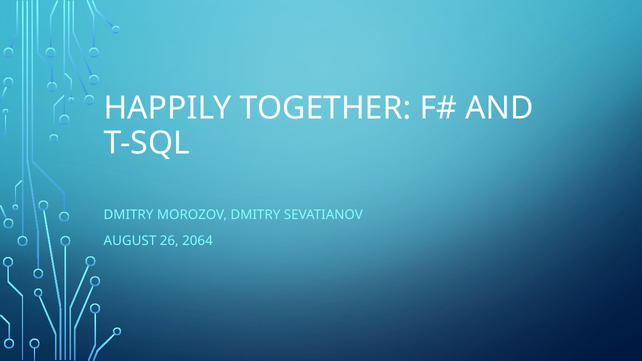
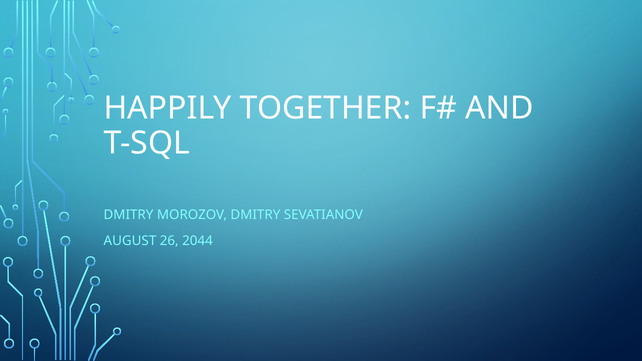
2064: 2064 -> 2044
